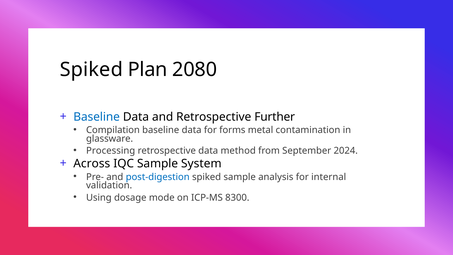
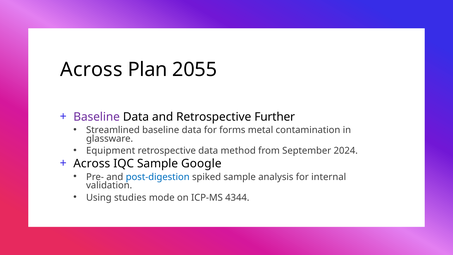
Spiked at (91, 70): Spiked -> Across
2080: 2080 -> 2055
Baseline at (97, 117) colour: blue -> purple
Compilation: Compilation -> Streamlined
Processing: Processing -> Equipment
System: System -> Google
dosage: dosage -> studies
8300: 8300 -> 4344
